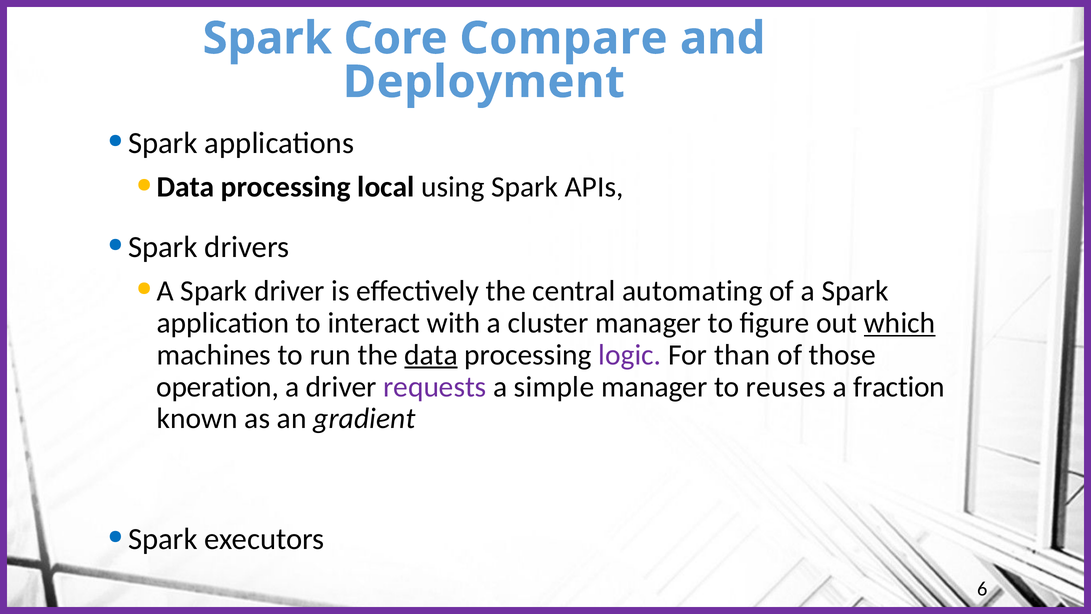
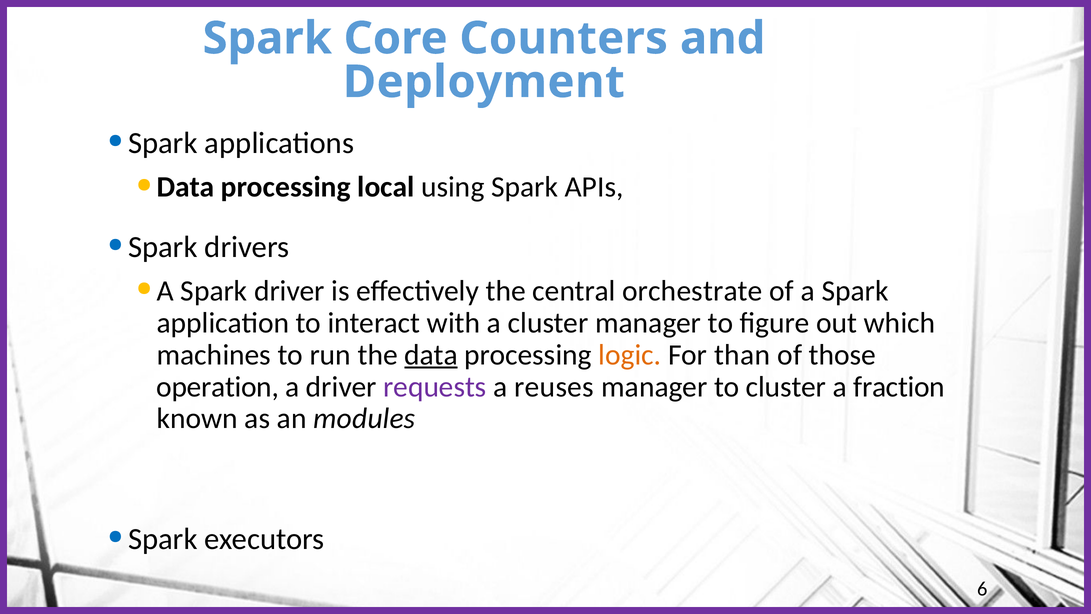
Compare: Compare -> Counters
automating: automating -> orchestrate
which underline: present -> none
logic colour: purple -> orange
simple: simple -> reuses
to reuses: reuses -> cluster
gradient: gradient -> modules
